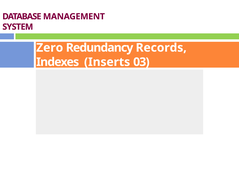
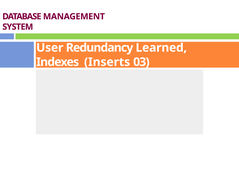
Zero: Zero -> User
Records: Records -> Learned
